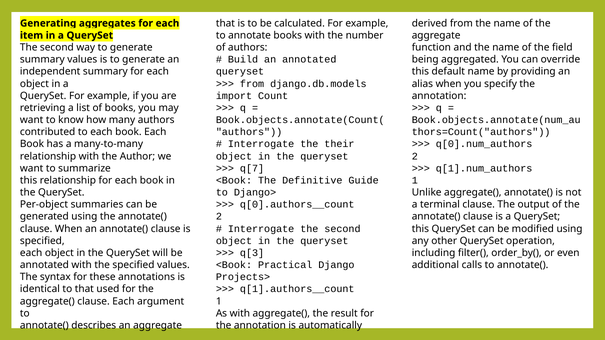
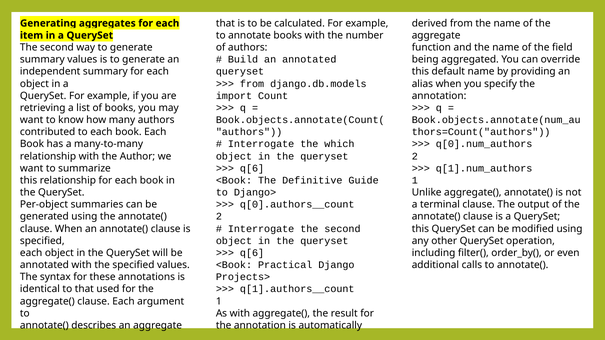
their: their -> which
q[7 at (252, 168): q[7 -> q[6
q[3 at (252, 253): q[3 -> q[6
